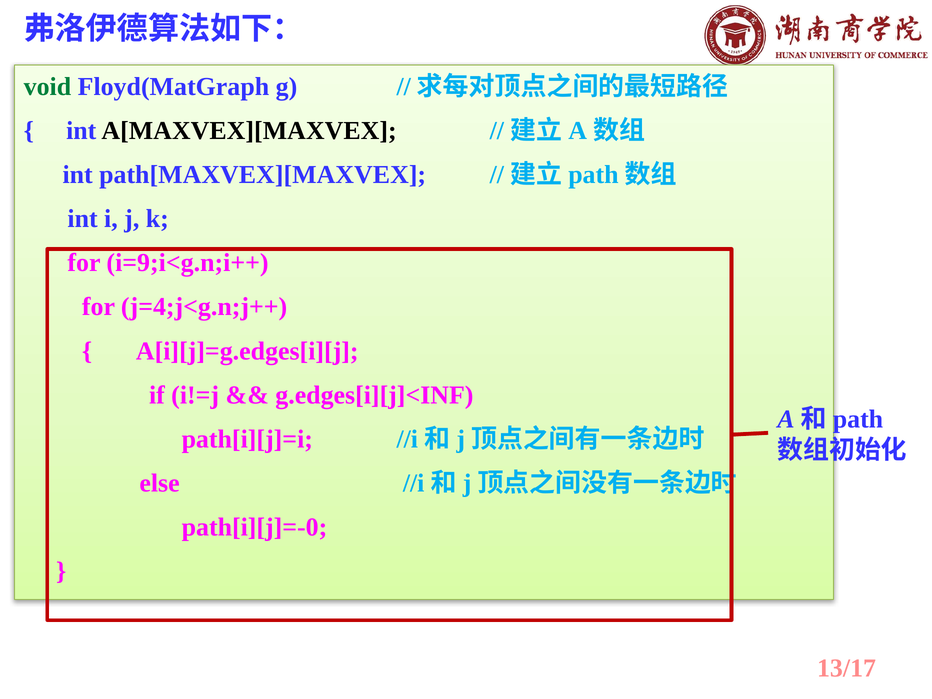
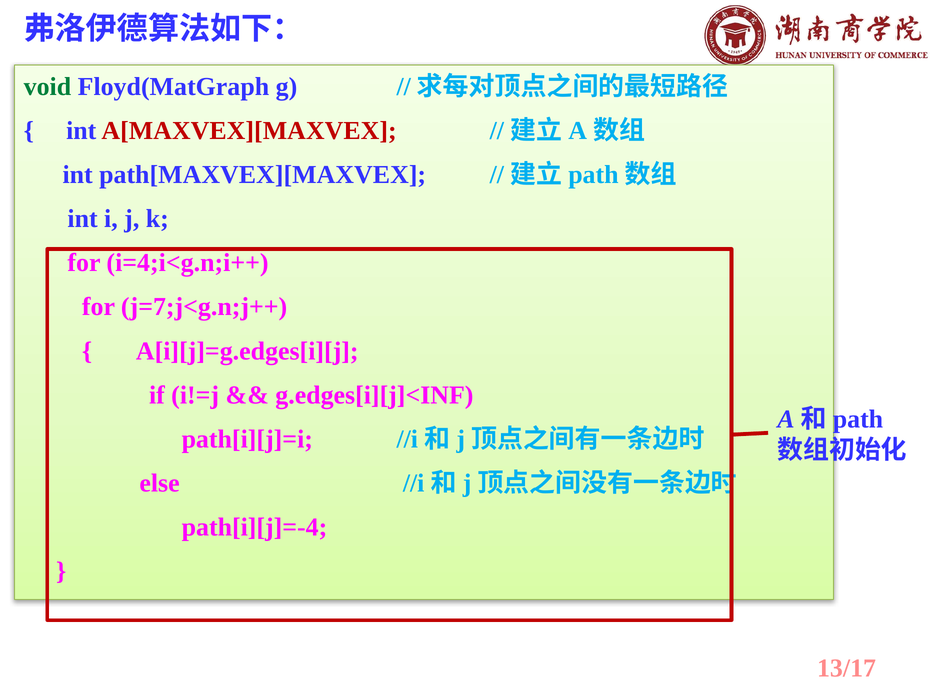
A[MAXVEX][MAXVEX colour: black -> red
i=9;i<g.n;i++: i=9;i<g.n;i++ -> i=4;i<g.n;i++
j=4;j<g.n;j++: j=4;j<g.n;j++ -> j=7;j<g.n;j++
path[i][j]=-0: path[i][j]=-0 -> path[i][j]=-4
